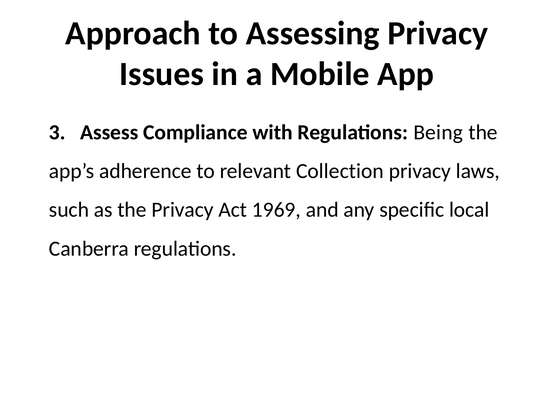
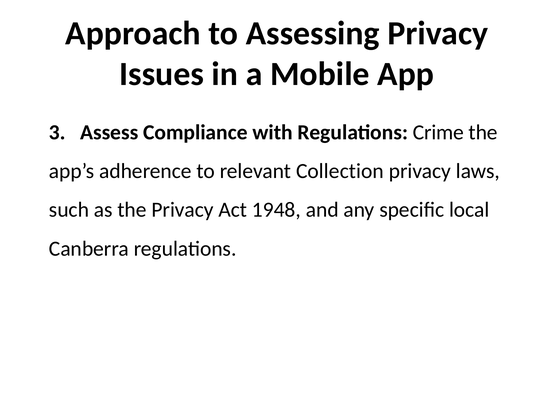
Being: Being -> Crime
1969: 1969 -> 1948
